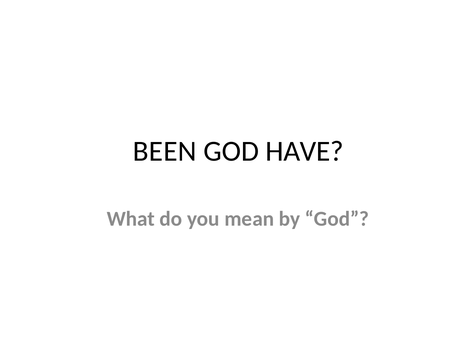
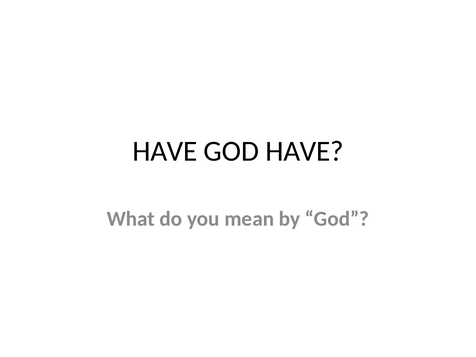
BEEN at (165, 151): BEEN -> HAVE
